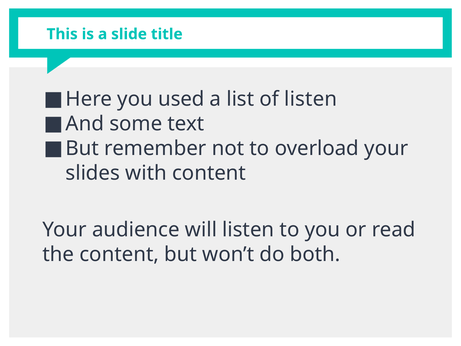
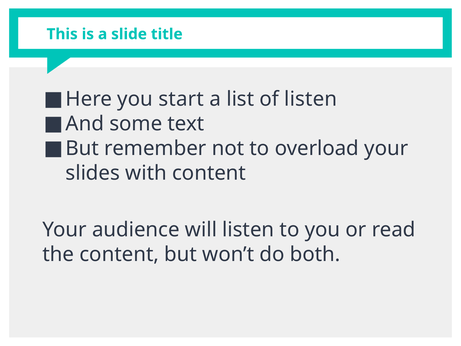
used: used -> start
